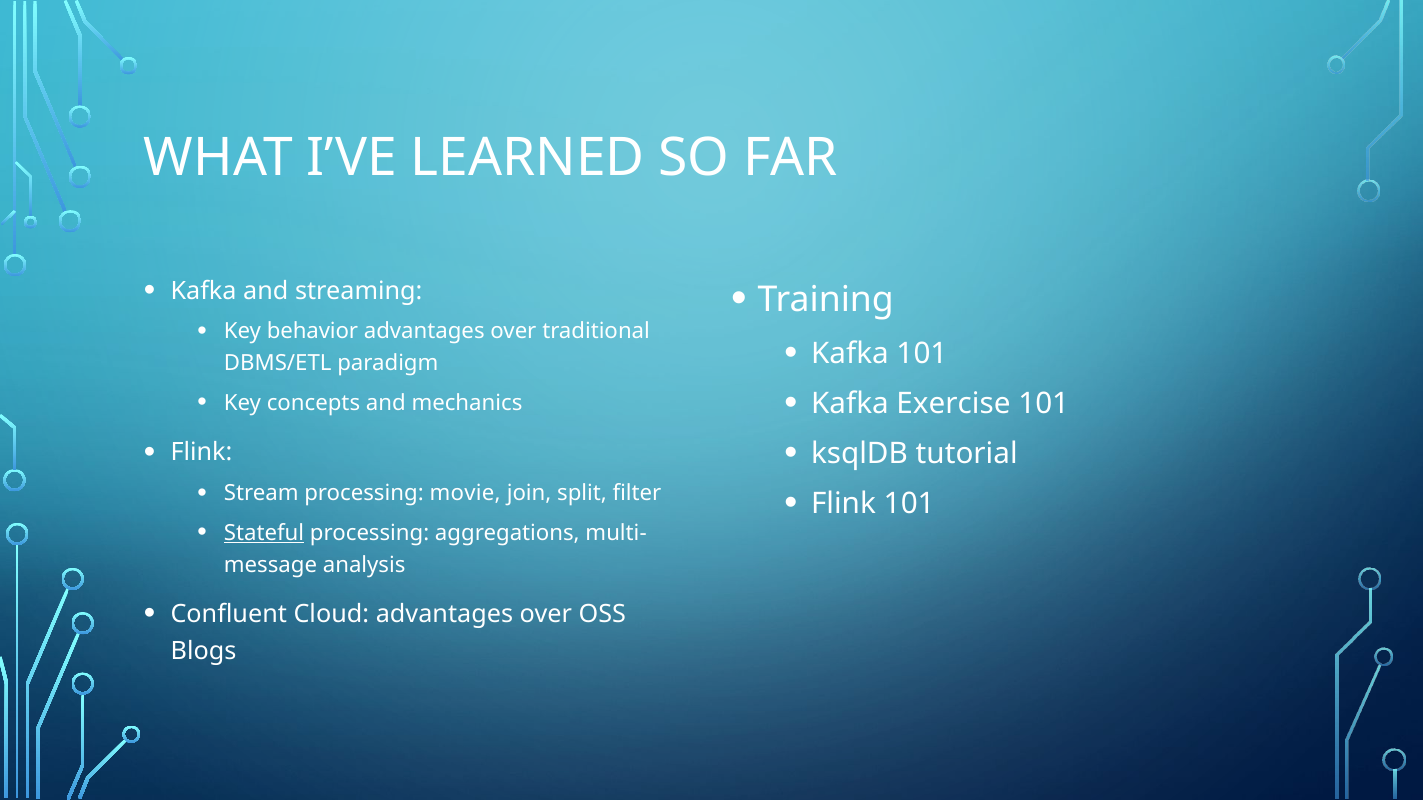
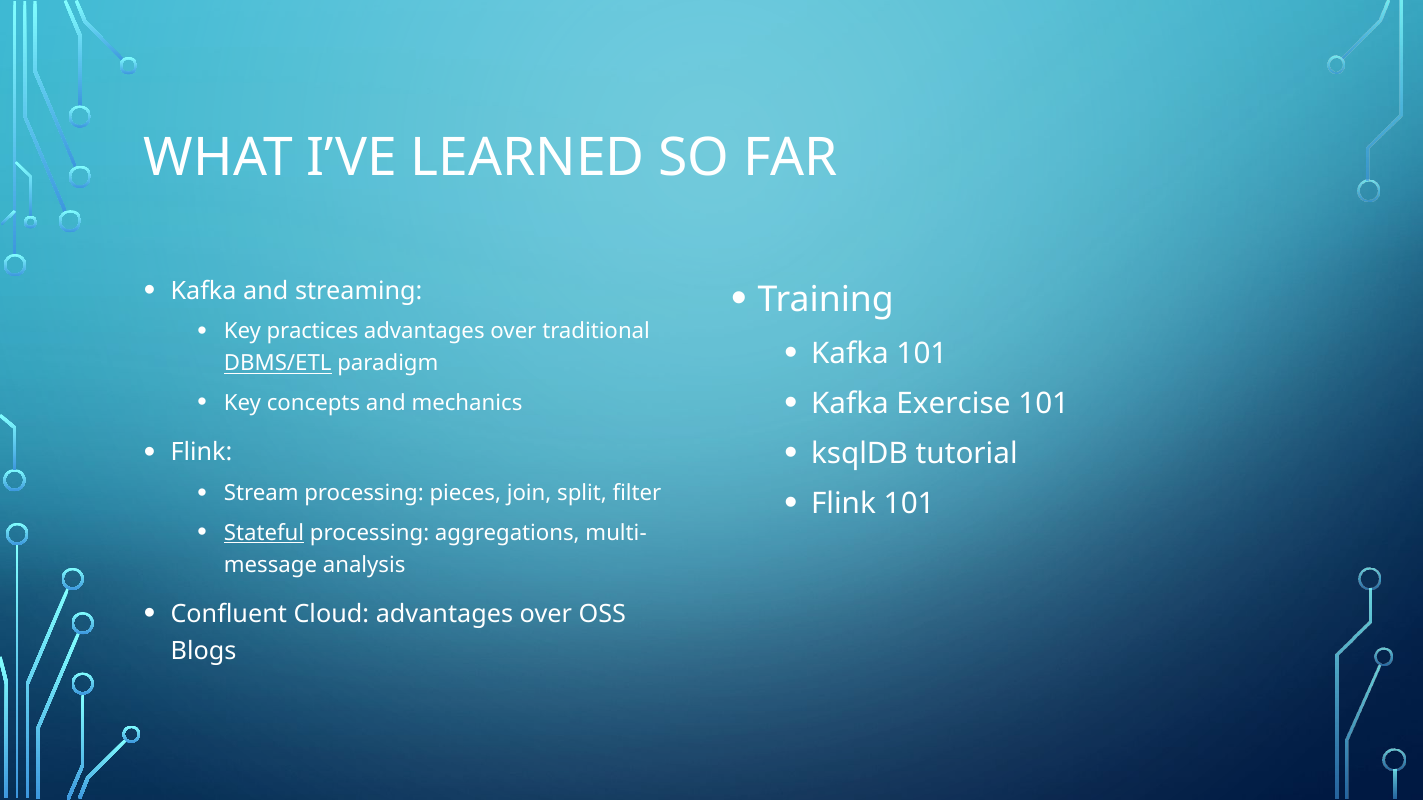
behavior: behavior -> practices
DBMS/ETL underline: none -> present
movie: movie -> pieces
